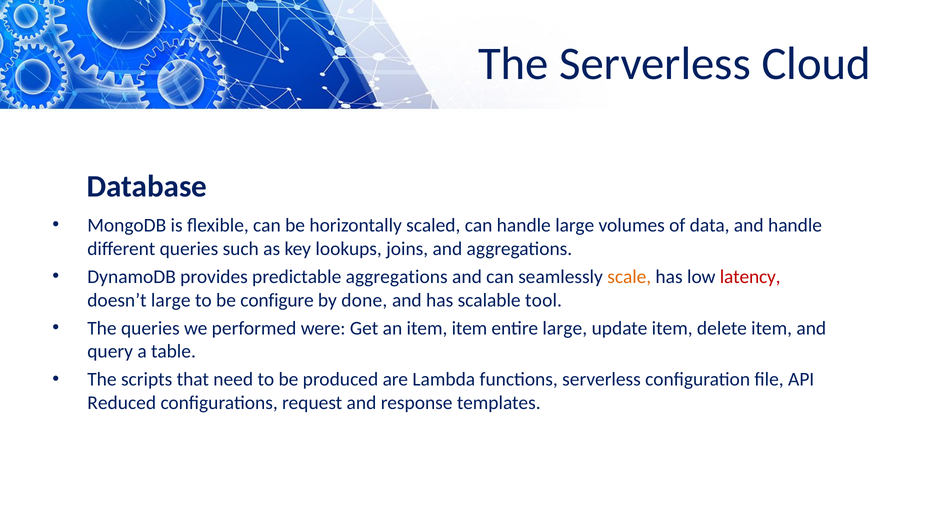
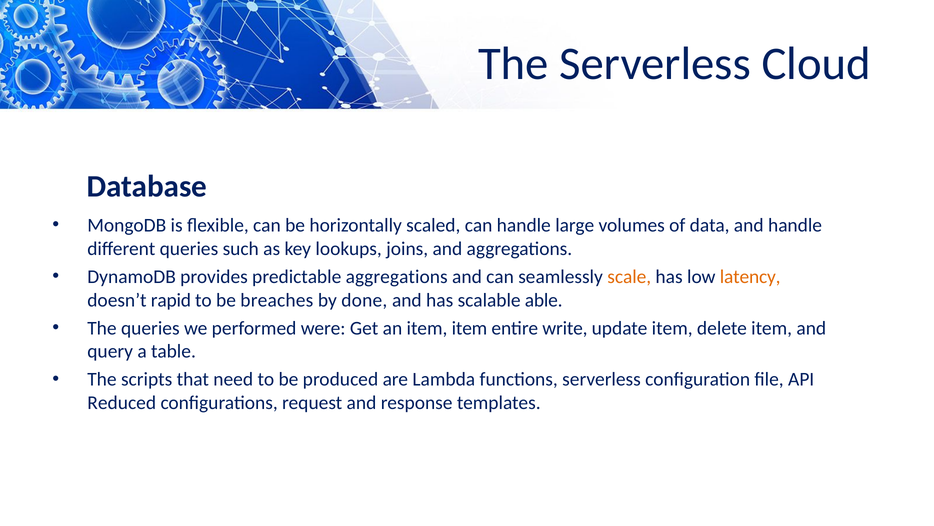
latency colour: red -> orange
doesn’t large: large -> rapid
configure: configure -> breaches
tool: tool -> able
entire large: large -> write
